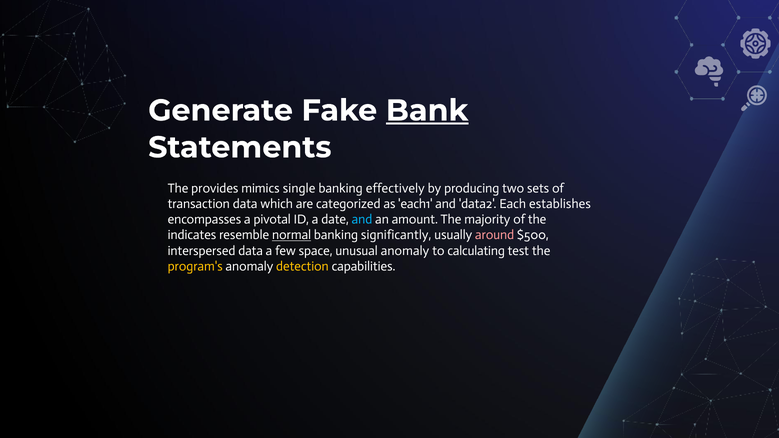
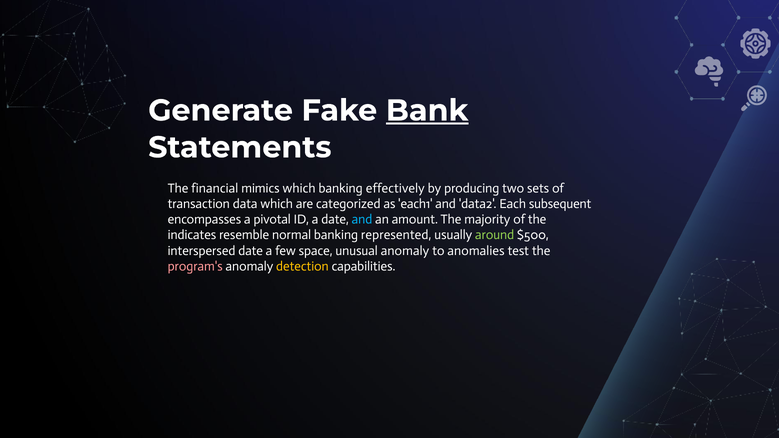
provides: provides -> financial
mimics single: single -> which
establishes: establishes -> subsequent
normal underline: present -> none
significantly: significantly -> represented
around colour: pink -> light green
interspersed data: data -> date
calculating: calculating -> anomalies
program's colour: yellow -> pink
